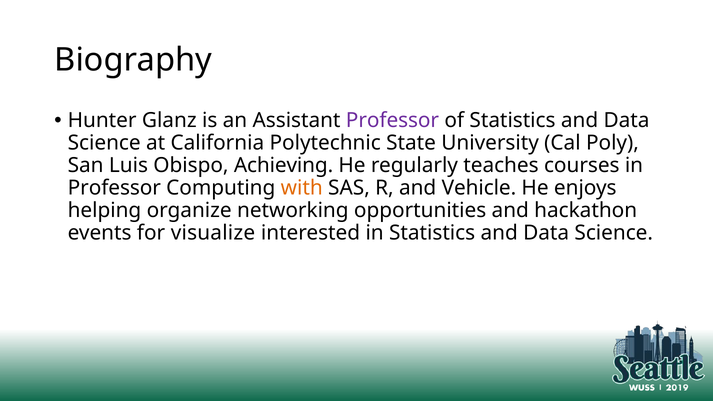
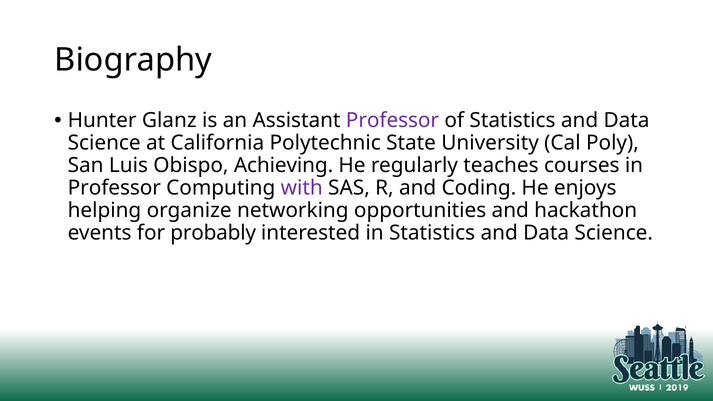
with colour: orange -> purple
Vehicle: Vehicle -> Coding
visualize: visualize -> probably
